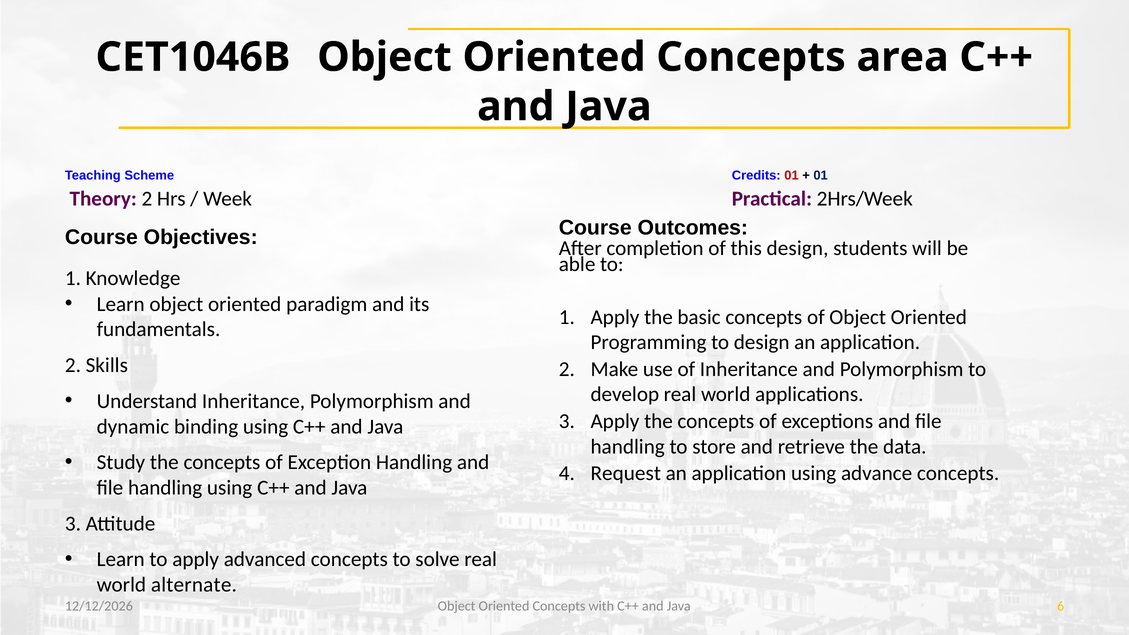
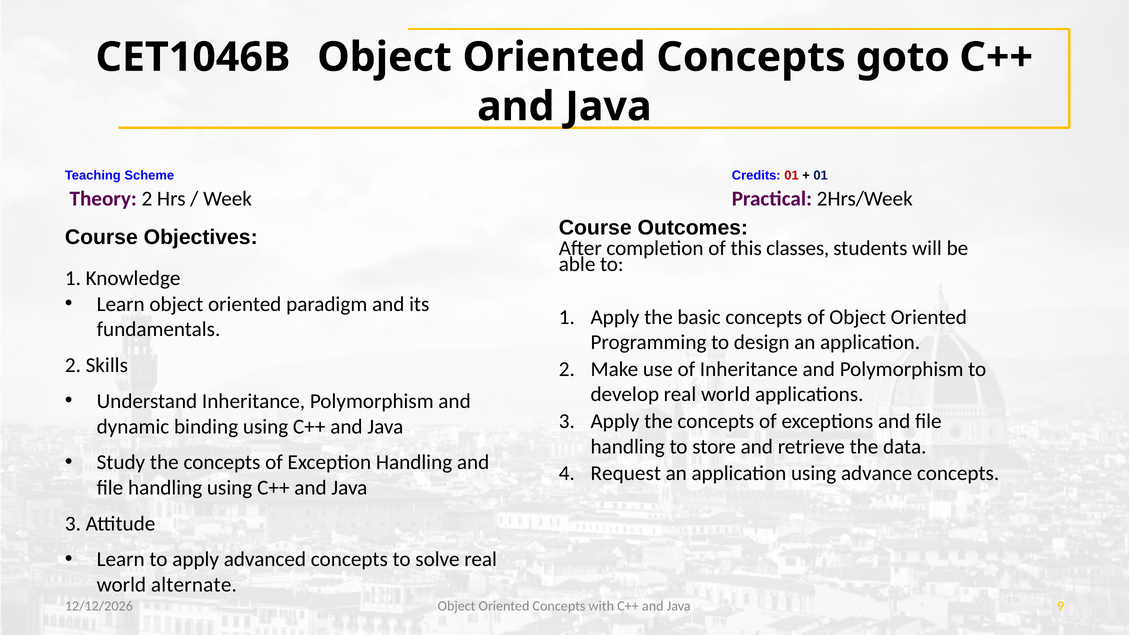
area: area -> goto
this design: design -> classes
6: 6 -> 9
